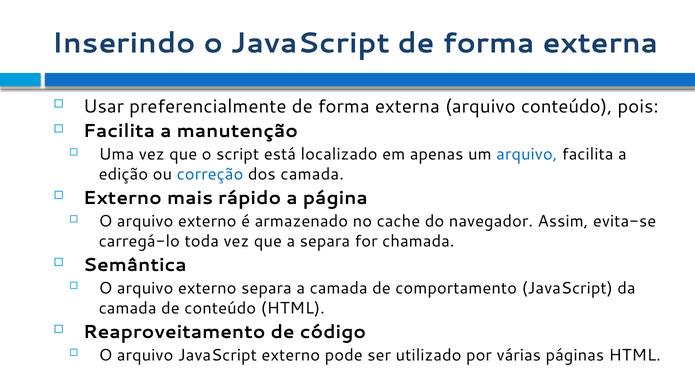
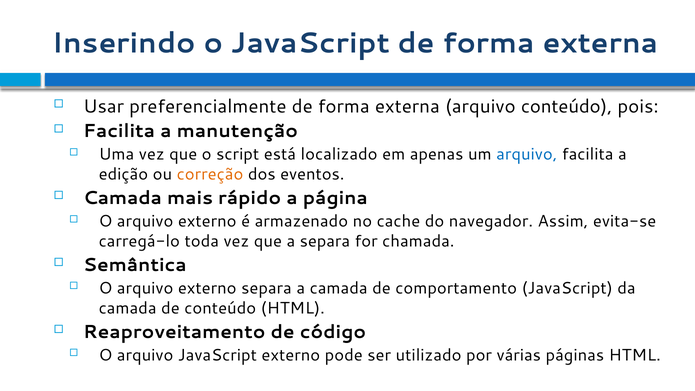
correção colour: blue -> orange
dos camada: camada -> eventos
Externo at (122, 198): Externo -> Camada
